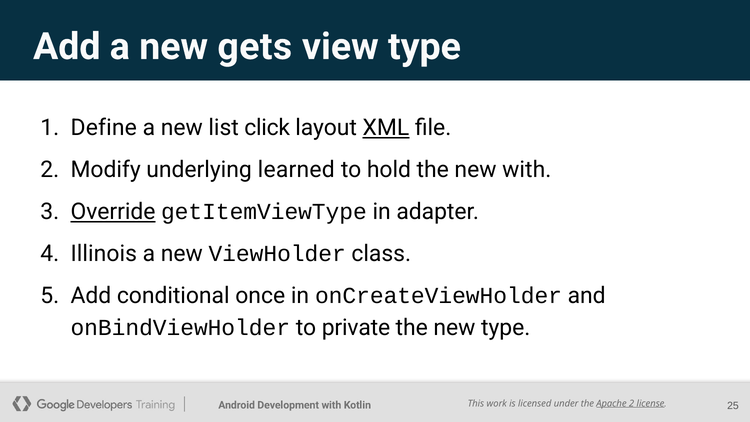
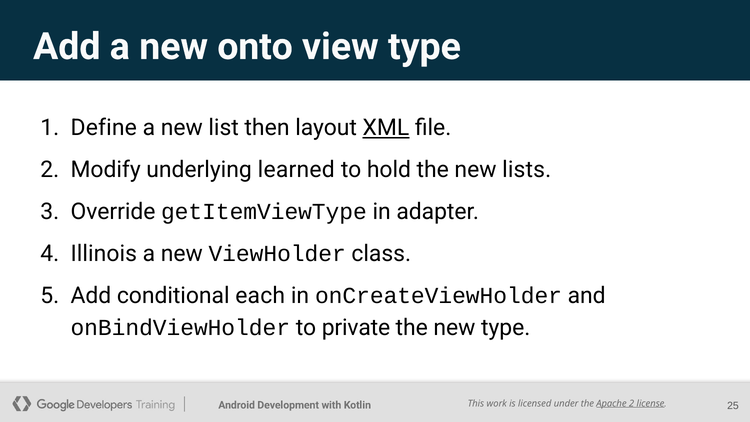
gets: gets -> onto
click: click -> then
new with: with -> lists
Override underline: present -> none
once: once -> each
